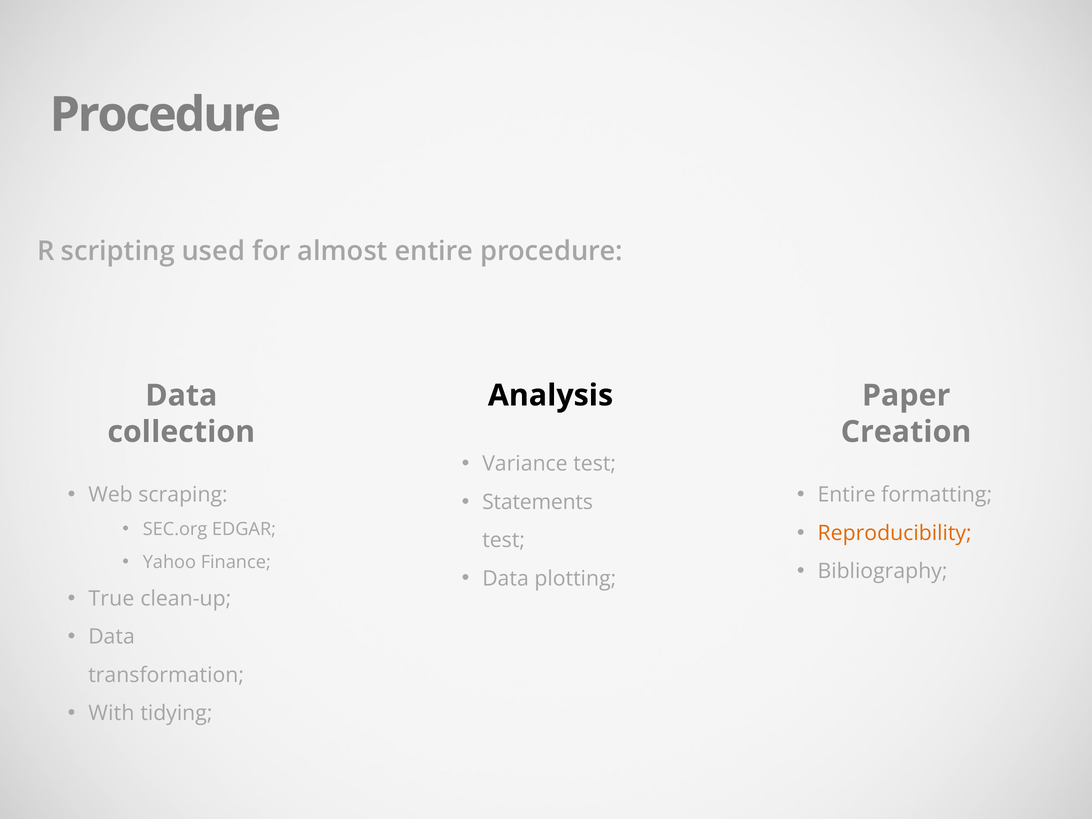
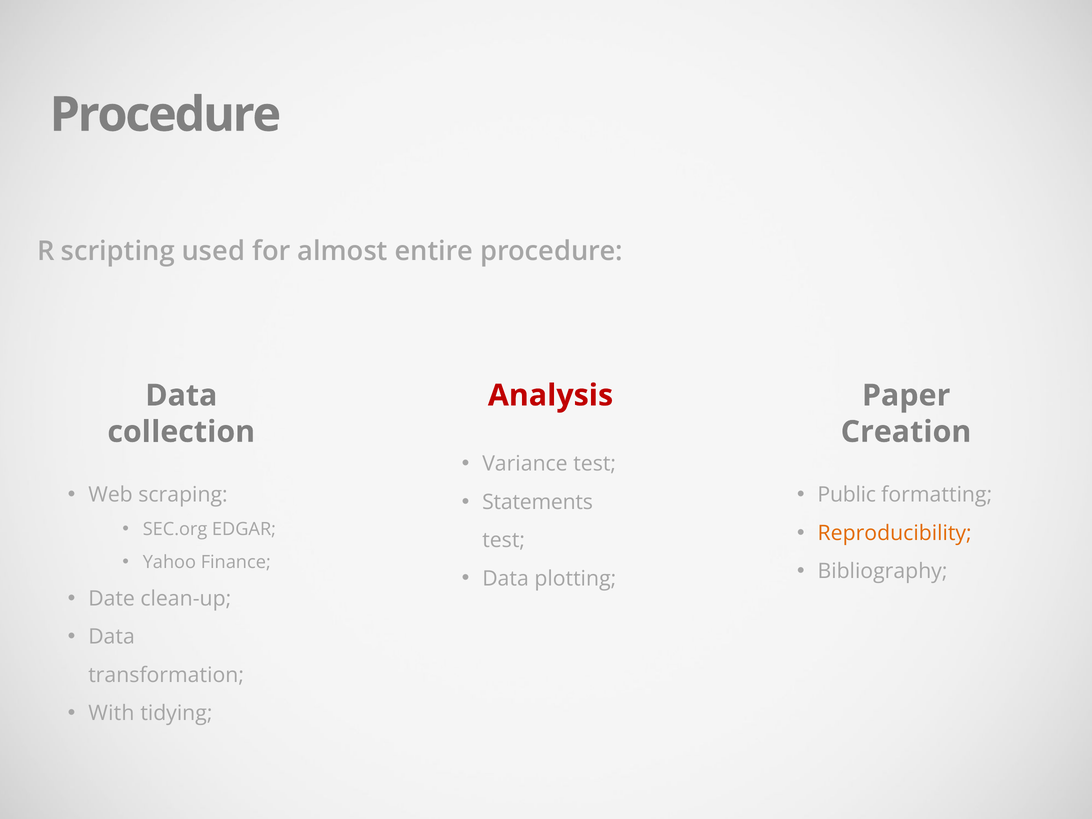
Analysis colour: black -> red
Entire at (847, 495): Entire -> Public
True: True -> Date
